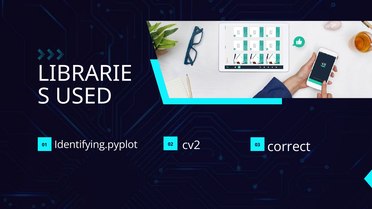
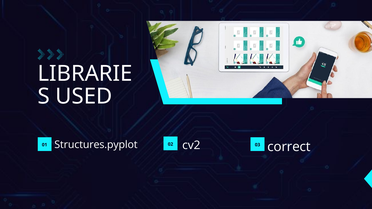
Identifying.pyplot: Identifying.pyplot -> Structures.pyplot
